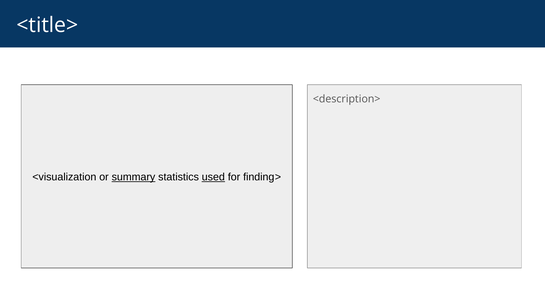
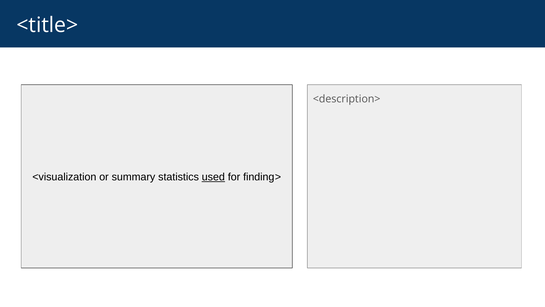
summary underline: present -> none
